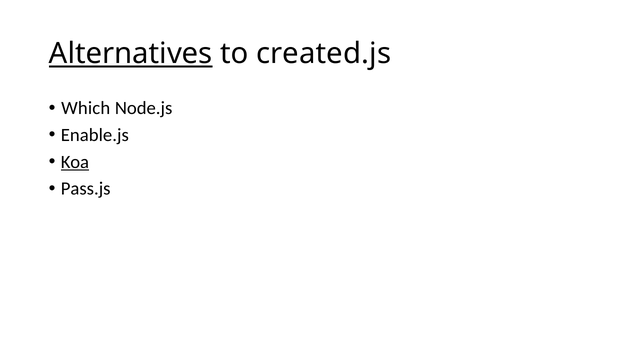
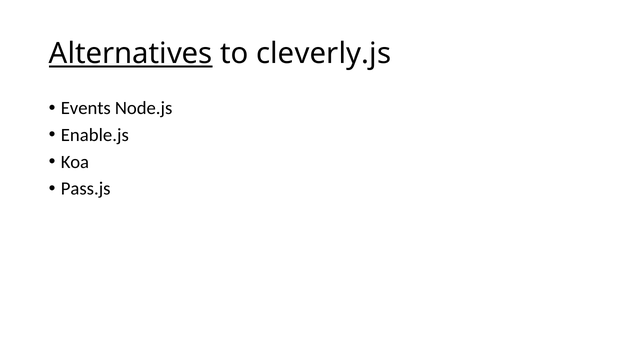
created.js: created.js -> cleverly.js
Which: Which -> Events
Koa underline: present -> none
